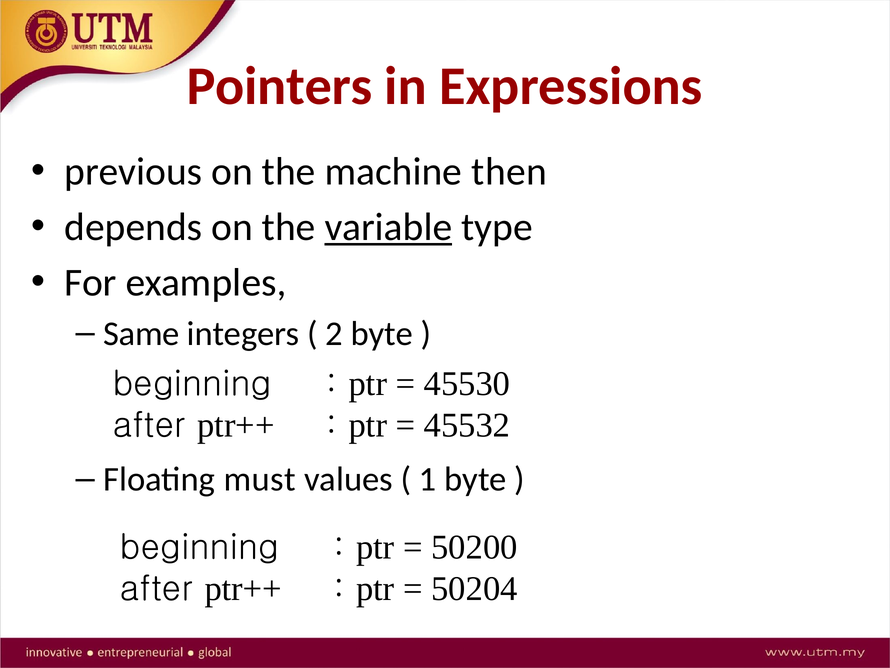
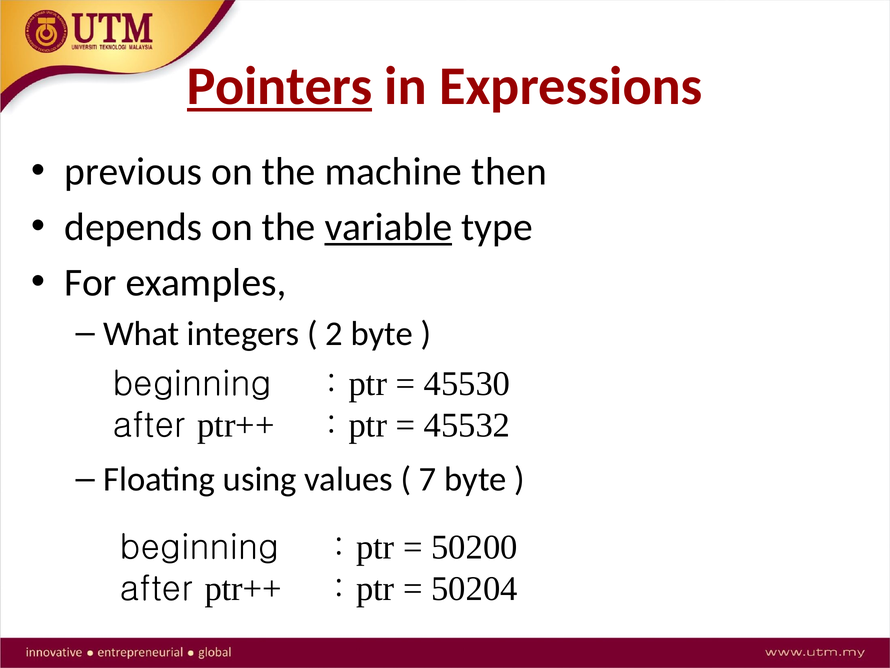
Pointers underline: none -> present
Same: Same -> What
must: must -> using
1: 1 -> 7
